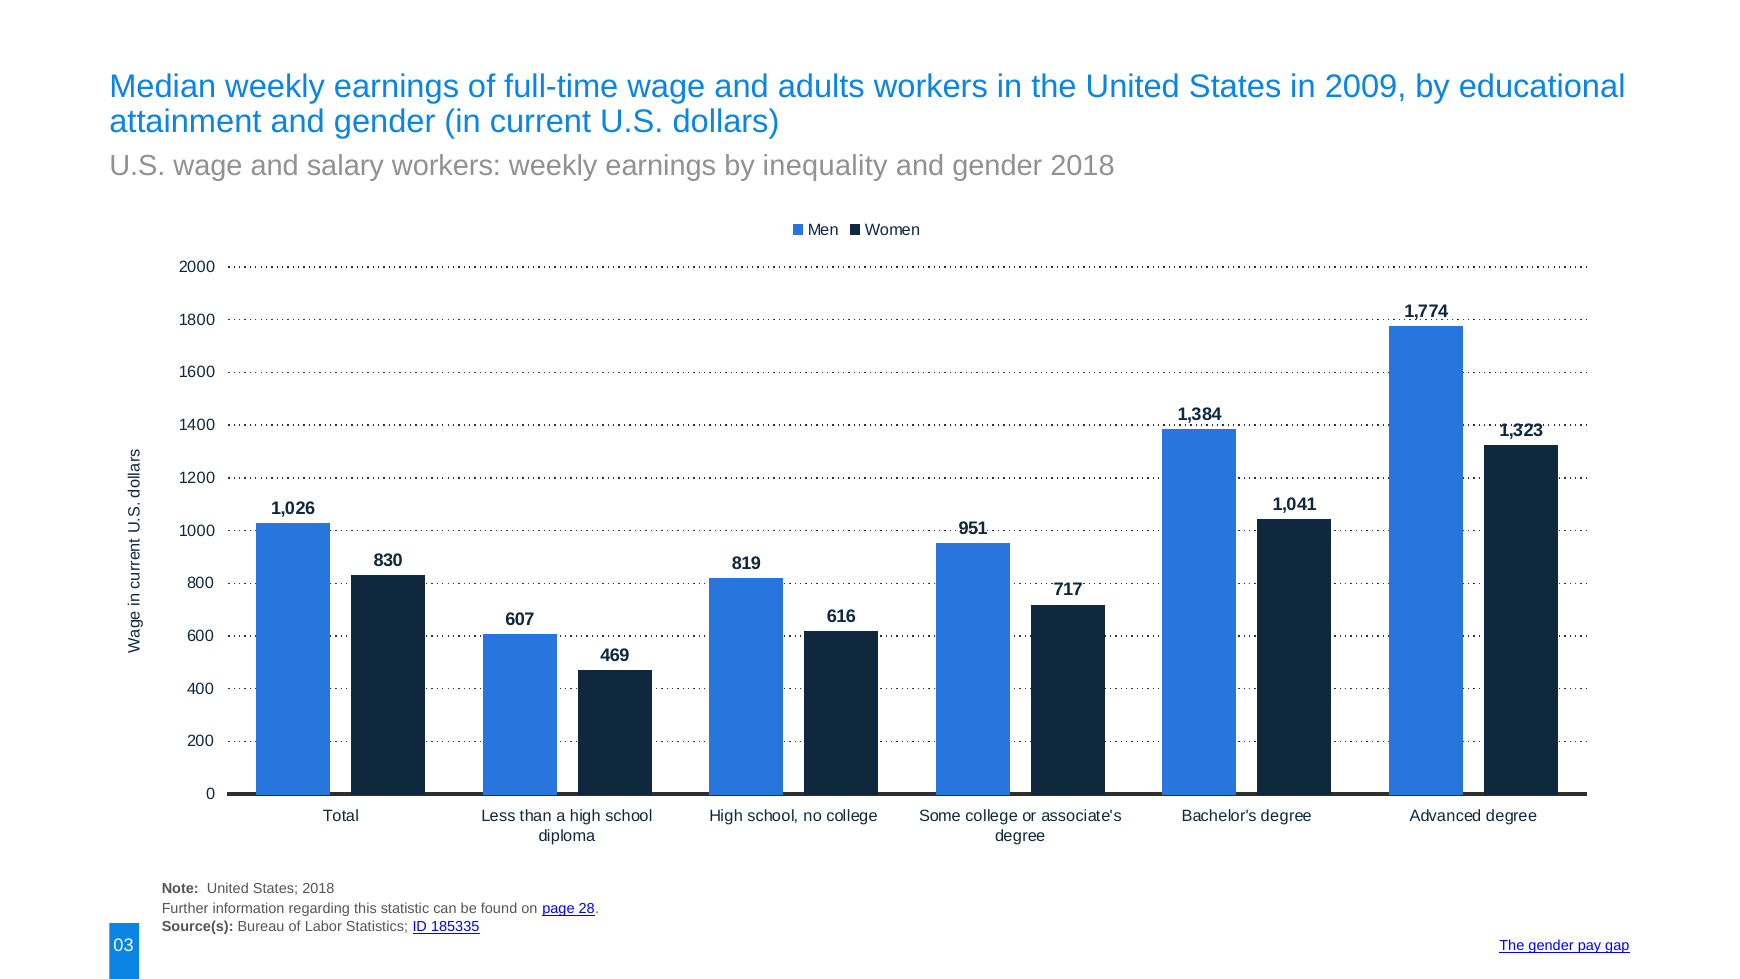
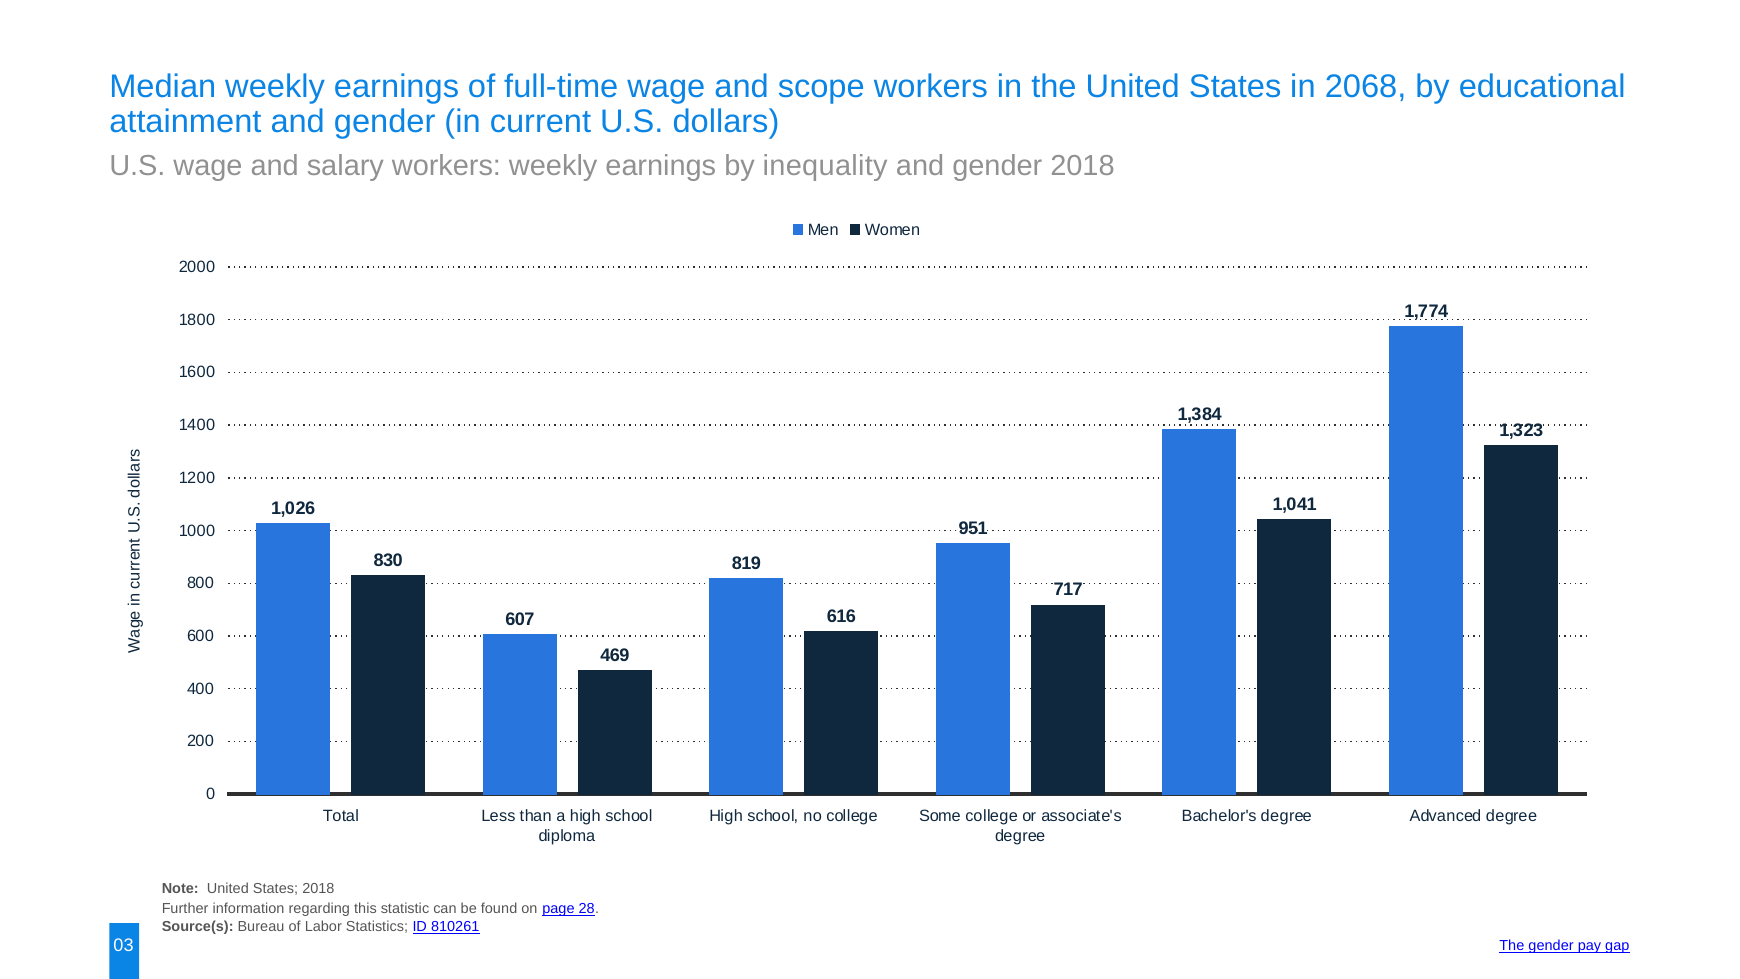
adults: adults -> scope
2009: 2009 -> 2068
185335: 185335 -> 810261
